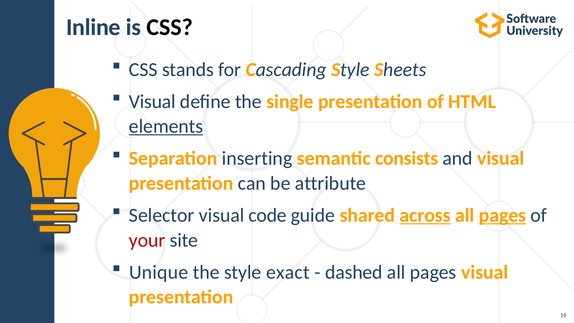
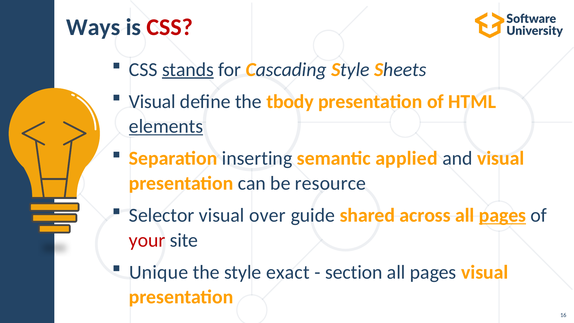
Inline: Inline -> Ways
CSS at (170, 27) colour: black -> red
stands underline: none -> present
single: single -> tbody
consists: consists -> applied
attribute: attribute -> resource
code: code -> over
across underline: present -> none
dashed: dashed -> section
